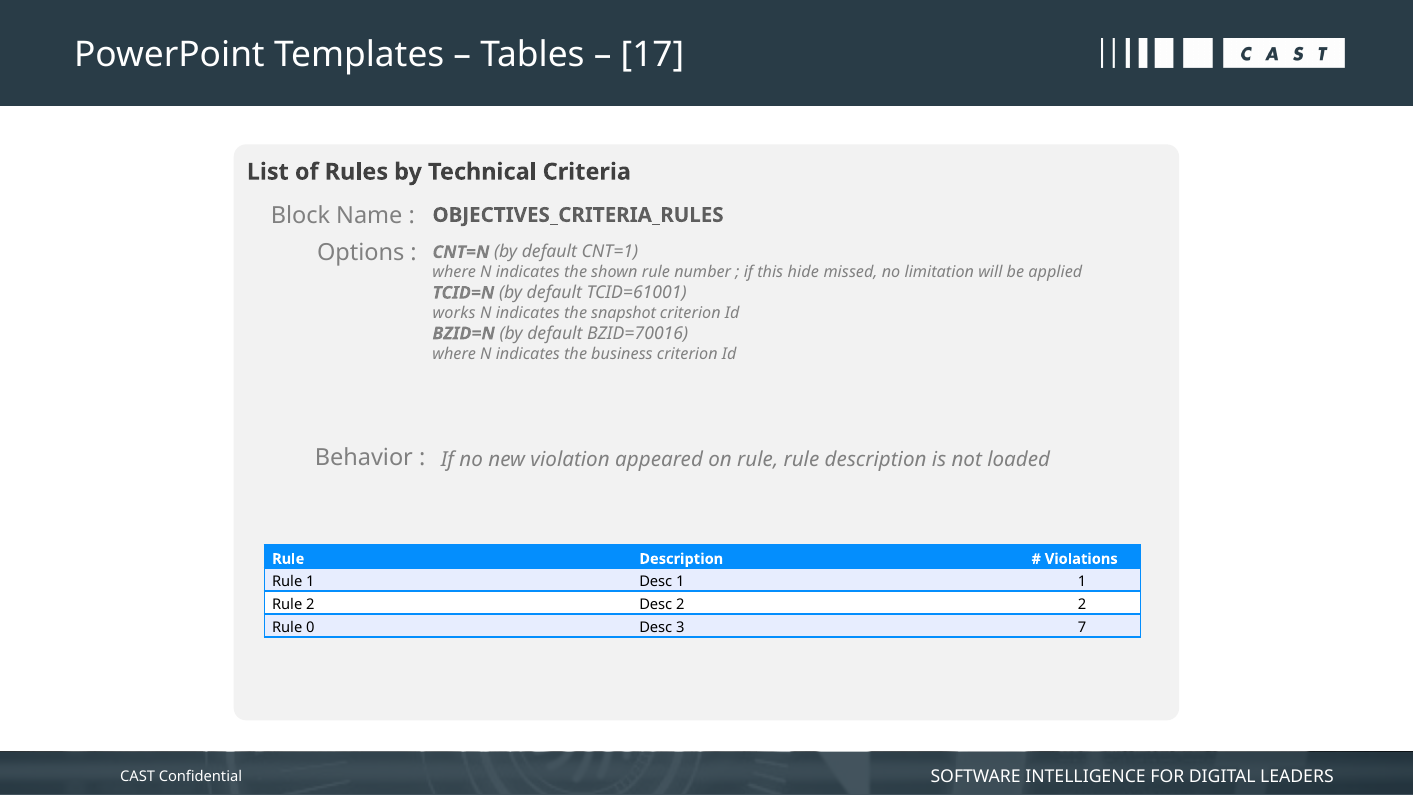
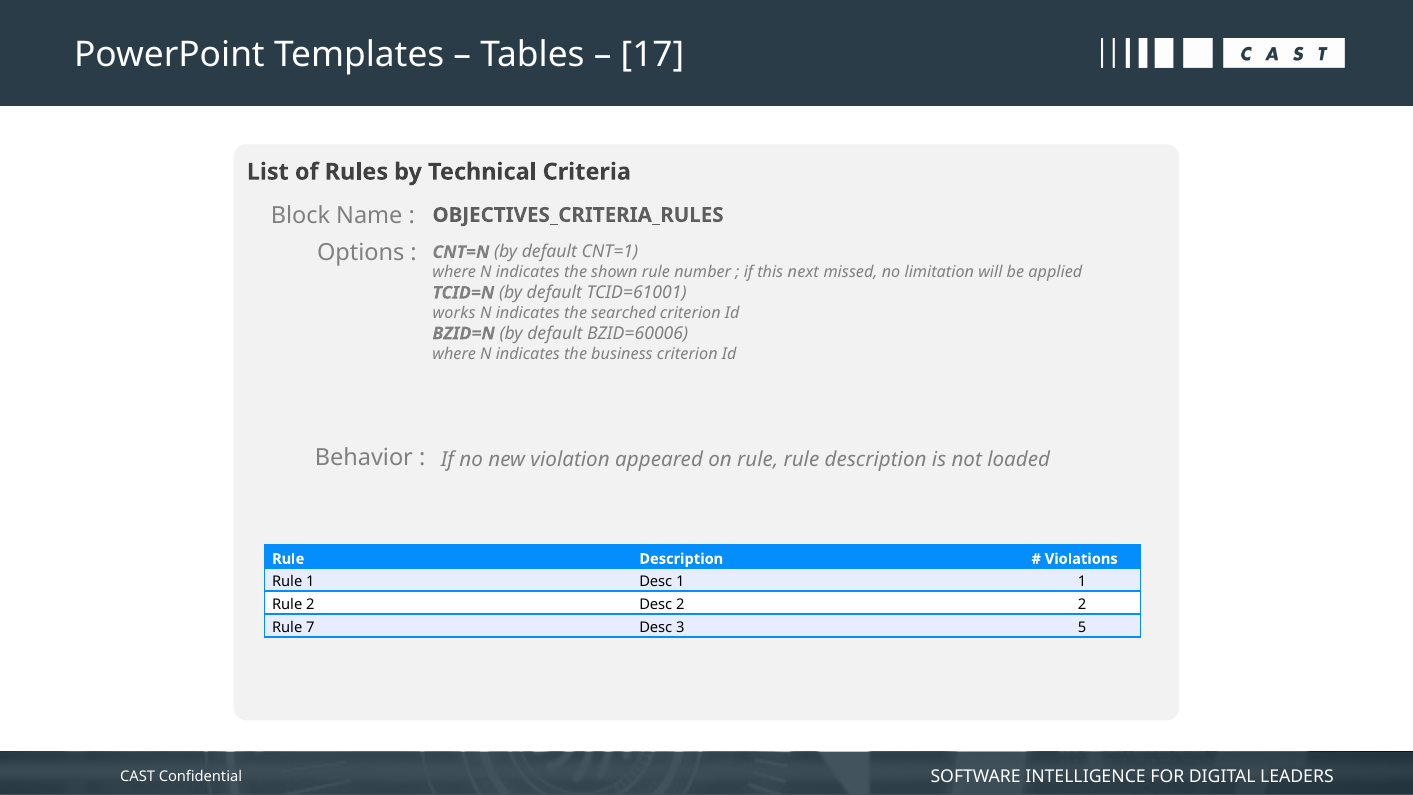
hide: hide -> next
snapshot: snapshot -> searched
BZID=70016: BZID=70016 -> BZID=60006
0: 0 -> 7
7: 7 -> 5
